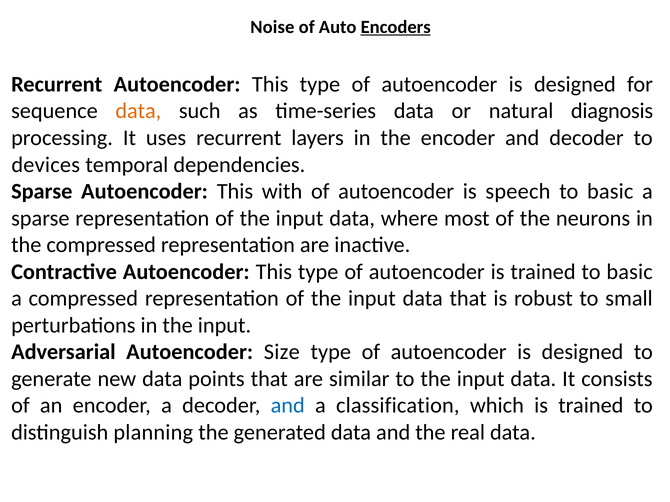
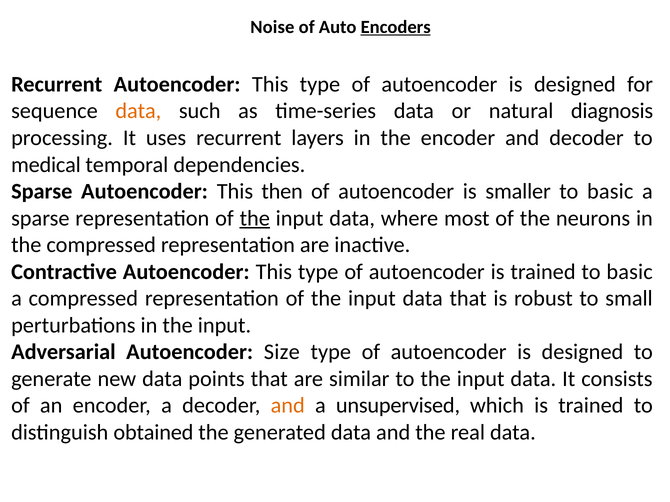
devices: devices -> medical
with: with -> then
speech: speech -> smaller
the at (255, 218) underline: none -> present
and at (288, 406) colour: blue -> orange
classification: classification -> unsupervised
planning: planning -> obtained
